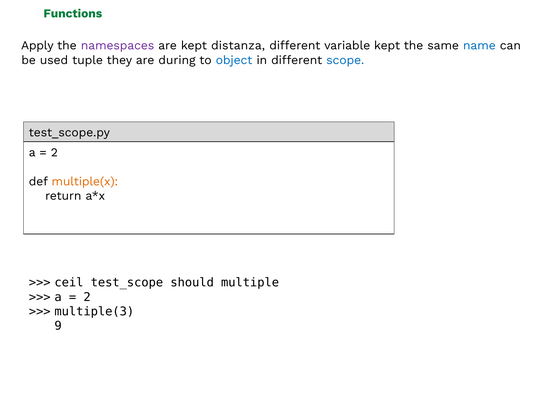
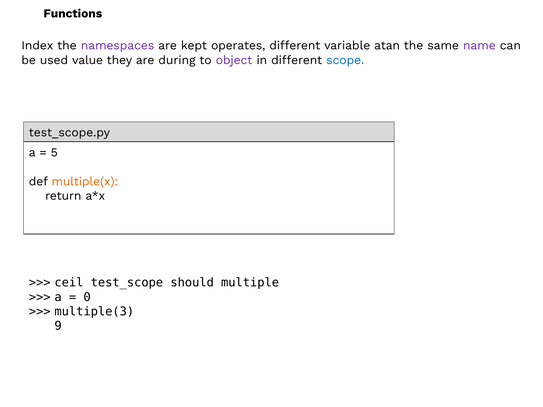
Functions colour: green -> black
Apply: Apply -> Index
distanza: distanza -> operates
variable kept: kept -> atan
name colour: blue -> purple
tuple: tuple -> value
object colour: blue -> purple
2 at (54, 153): 2 -> 5
2 at (87, 297): 2 -> 0
